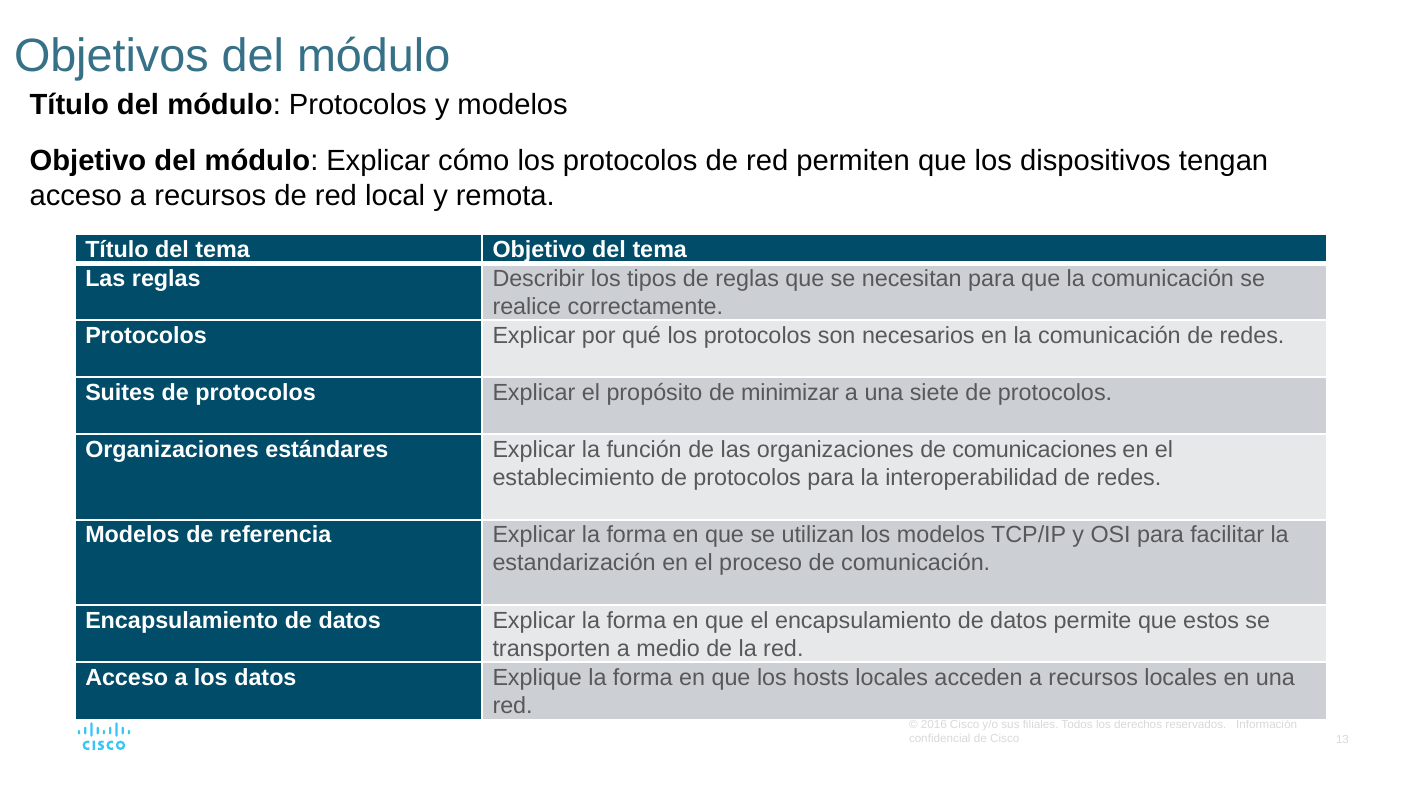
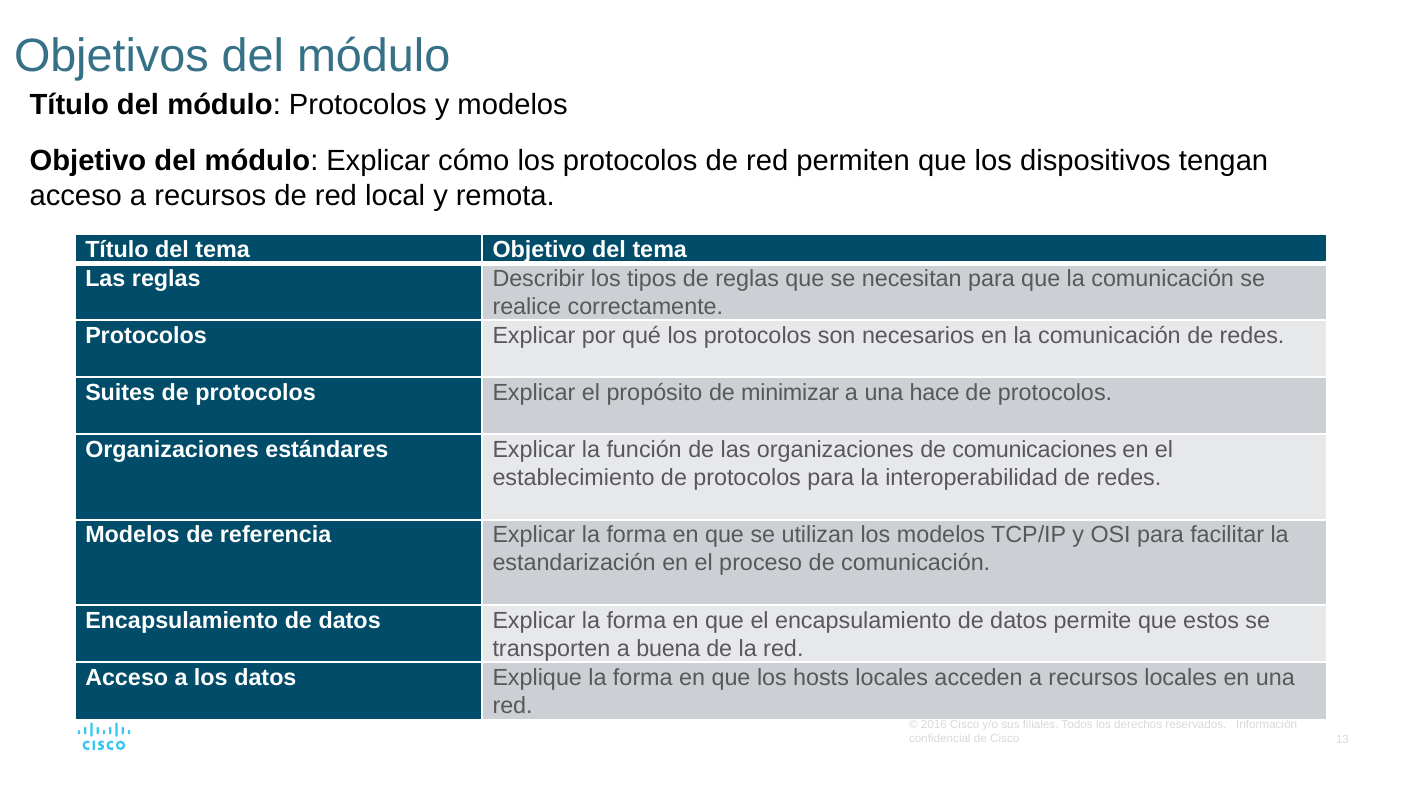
siete: siete -> hace
medio: medio -> buena
